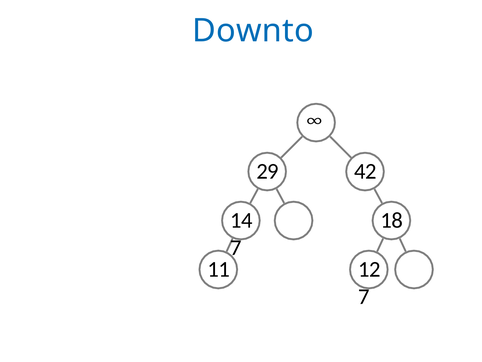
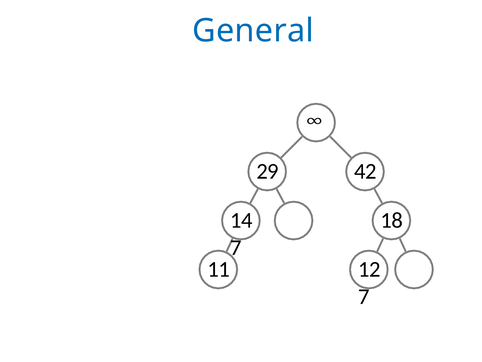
Downto: Downto -> General
